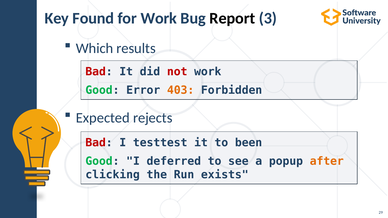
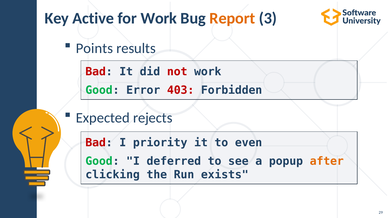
Found: Found -> Active
Report colour: black -> orange
Which: Which -> Points
403 colour: orange -> red
testtest: testtest -> priority
been: been -> even
